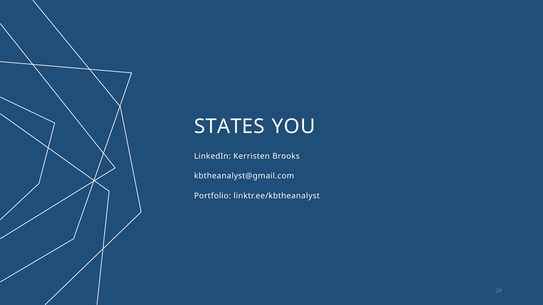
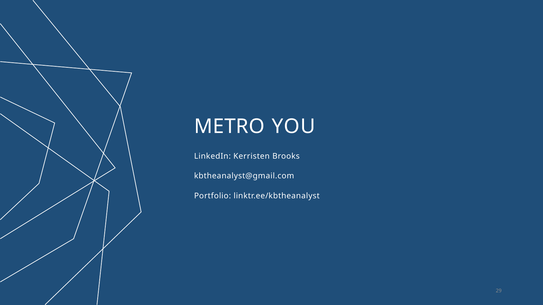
STATES: STATES -> METRO
